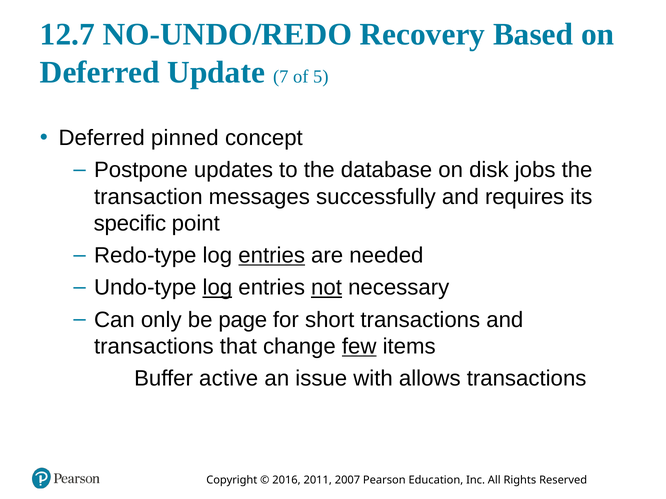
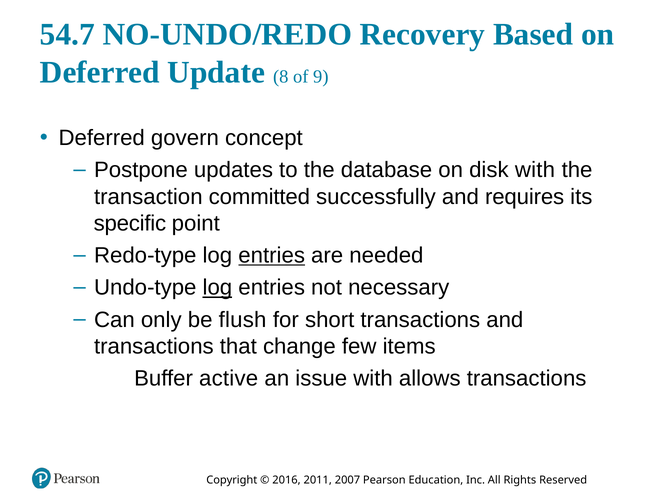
12.7: 12.7 -> 54.7
7: 7 -> 8
5: 5 -> 9
pinned: pinned -> govern
disk jobs: jobs -> with
messages: messages -> committed
not underline: present -> none
page: page -> flush
few underline: present -> none
